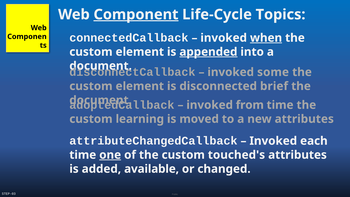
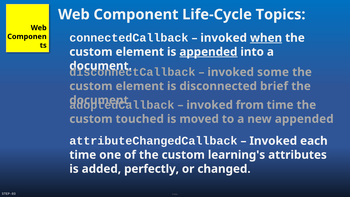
Component underline: present -> none
learning: learning -> touched
new attributes: attributes -> appended
one underline: present -> none
touched's: touched's -> learning's
available: available -> perfectly
